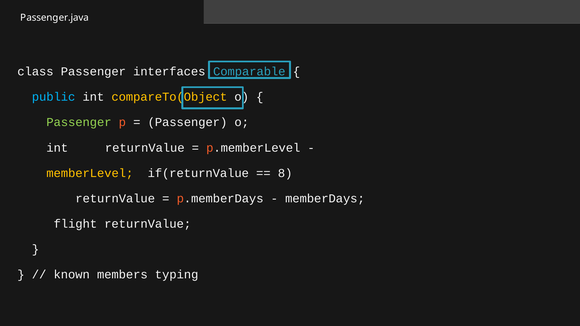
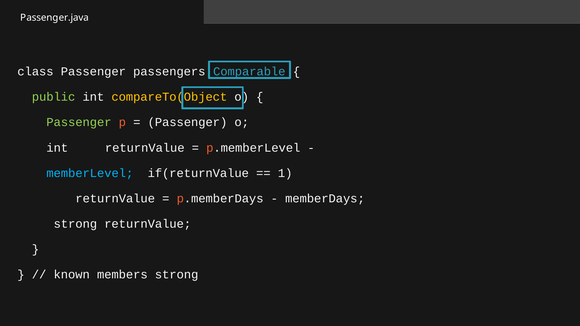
interfaces: interfaces -> passengers
public colour: light blue -> light green
memberLevel colour: yellow -> light blue
8: 8 -> 1
flight at (75, 224): flight -> strong
members typing: typing -> strong
